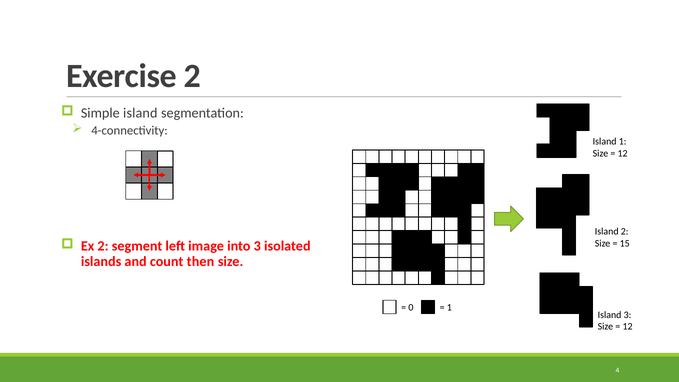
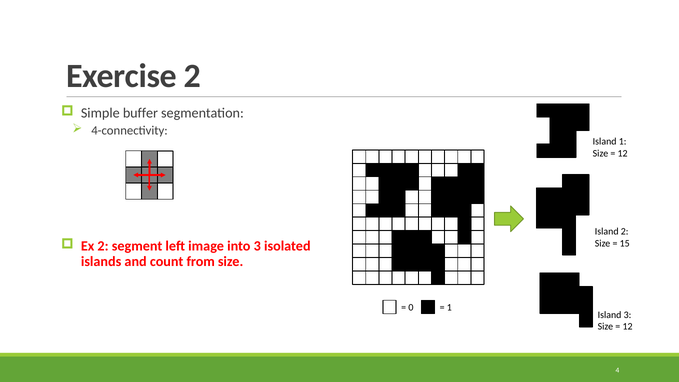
Simple island: island -> buffer
then: then -> from
